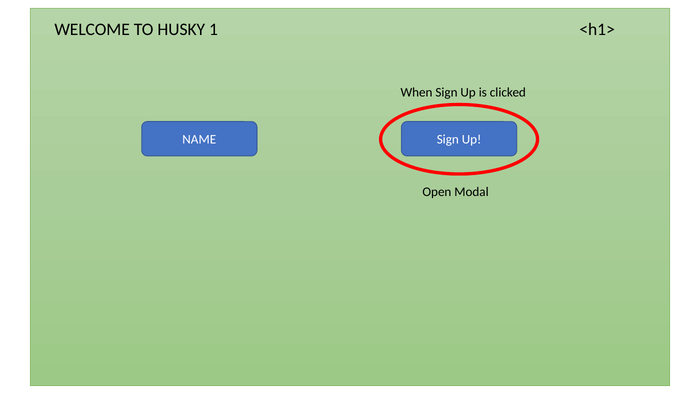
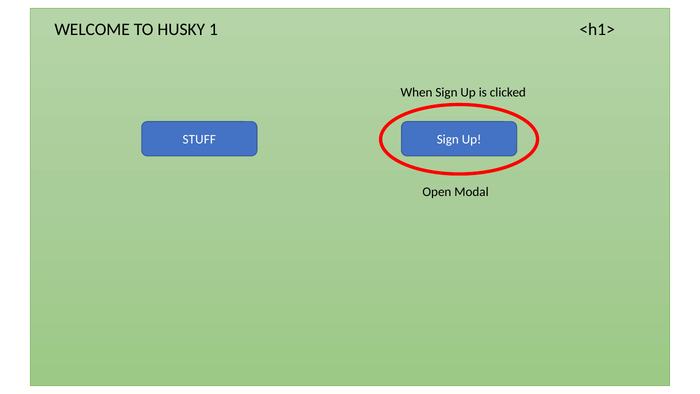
NAME: NAME -> STUFF
